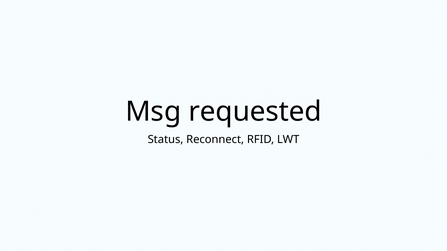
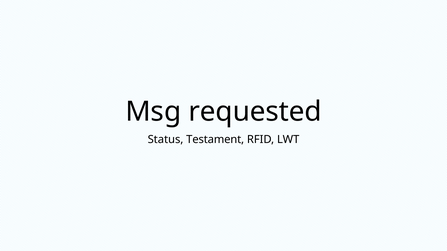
Reconnect: Reconnect -> Testament
